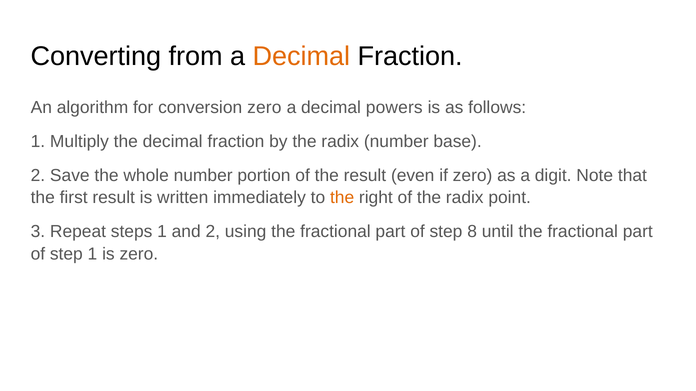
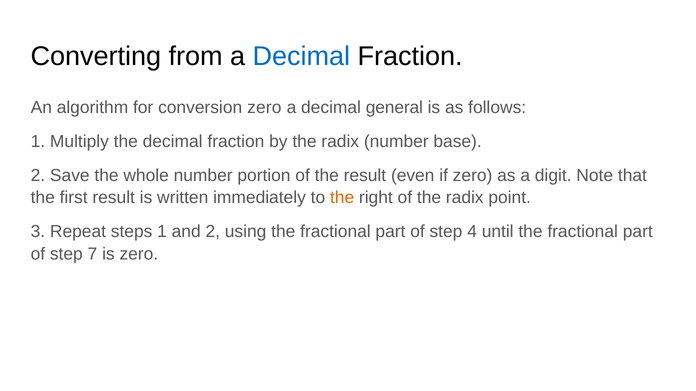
Decimal at (302, 56) colour: orange -> blue
powers: powers -> general
8: 8 -> 4
step 1: 1 -> 7
